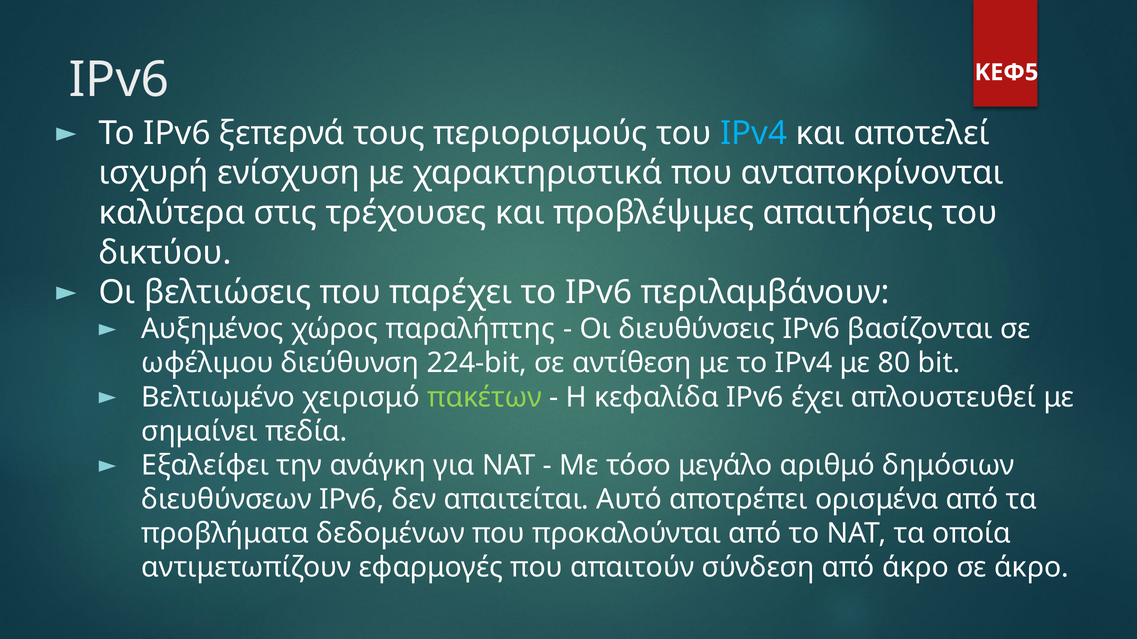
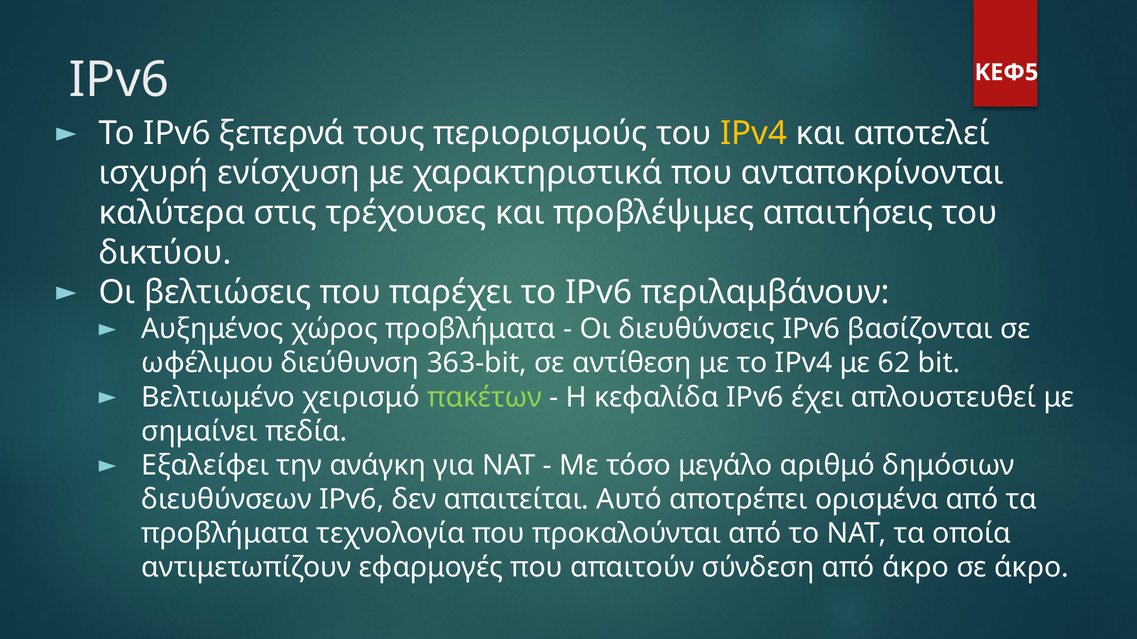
IPv4 at (754, 133) colour: light blue -> yellow
χώρος παραλήπτης: παραλήπτης -> προβλήματα
224-bit: 224-bit -> 363-bit
80: 80 -> 62
δεδομένων: δεδομένων -> τεχνολογία
